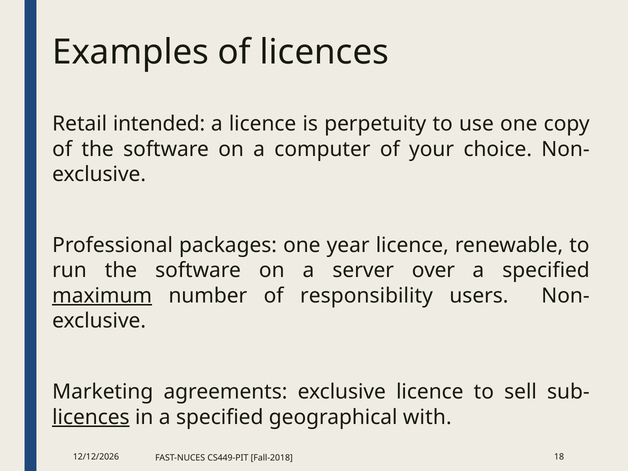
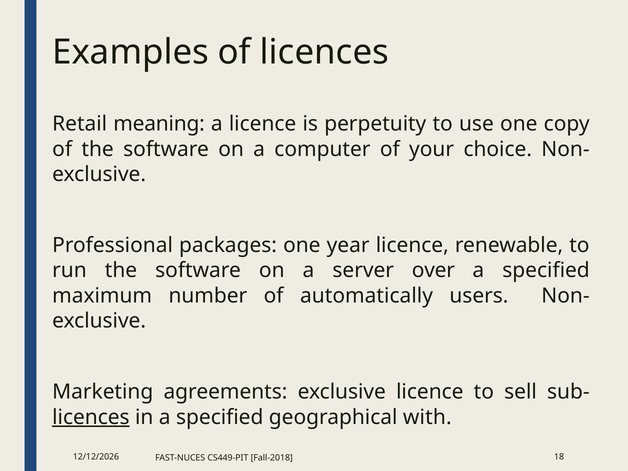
intended: intended -> meaning
maximum underline: present -> none
responsibility: responsibility -> automatically
